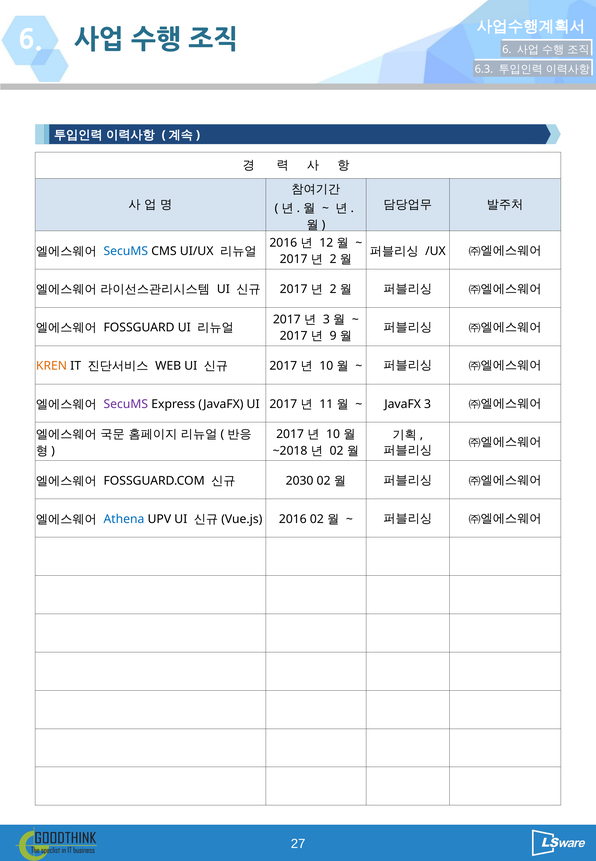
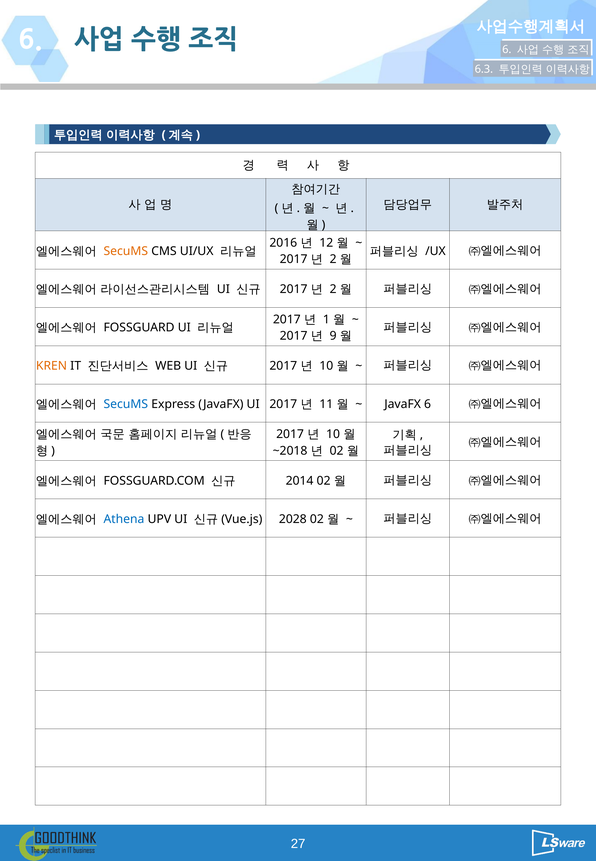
SecuMS at (126, 251) colour: blue -> orange
3 at (326, 319): 3 -> 1
SecuMS at (126, 404) colour: purple -> blue
JavaFX 3: 3 -> 6
2030: 2030 -> 2014
2016 at (293, 519): 2016 -> 2028
